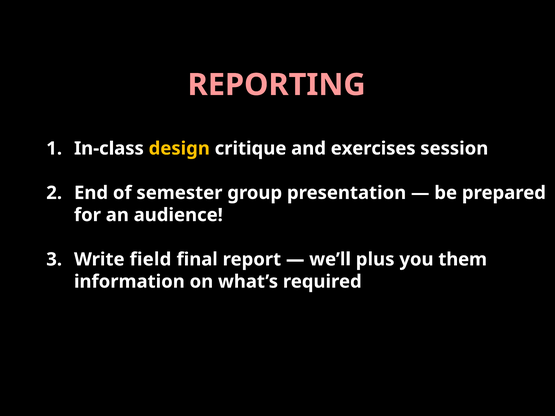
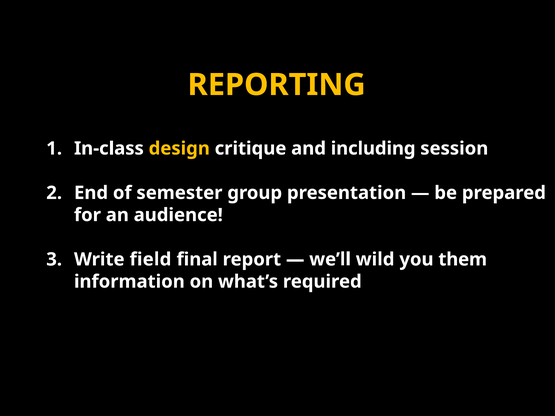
REPORTING colour: pink -> yellow
exercises: exercises -> including
plus: plus -> wild
